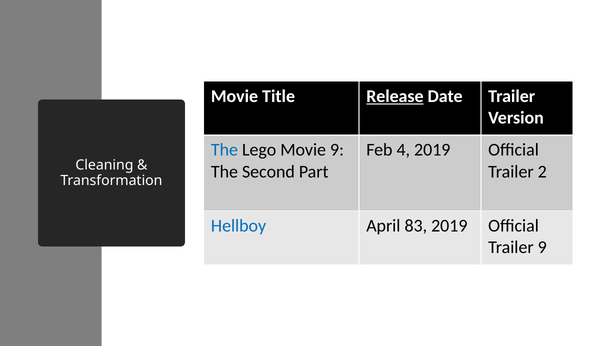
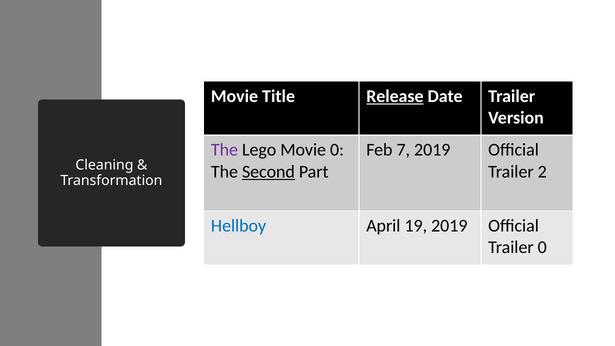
The at (224, 150) colour: blue -> purple
Movie 9: 9 -> 0
4: 4 -> 7
Second underline: none -> present
83: 83 -> 19
Trailer 9: 9 -> 0
